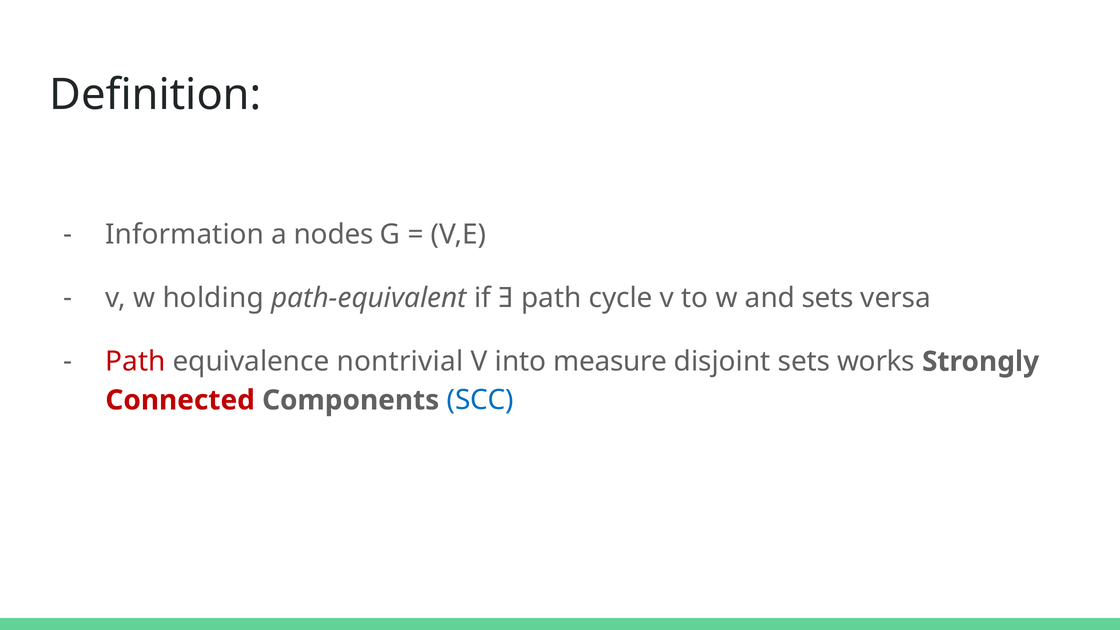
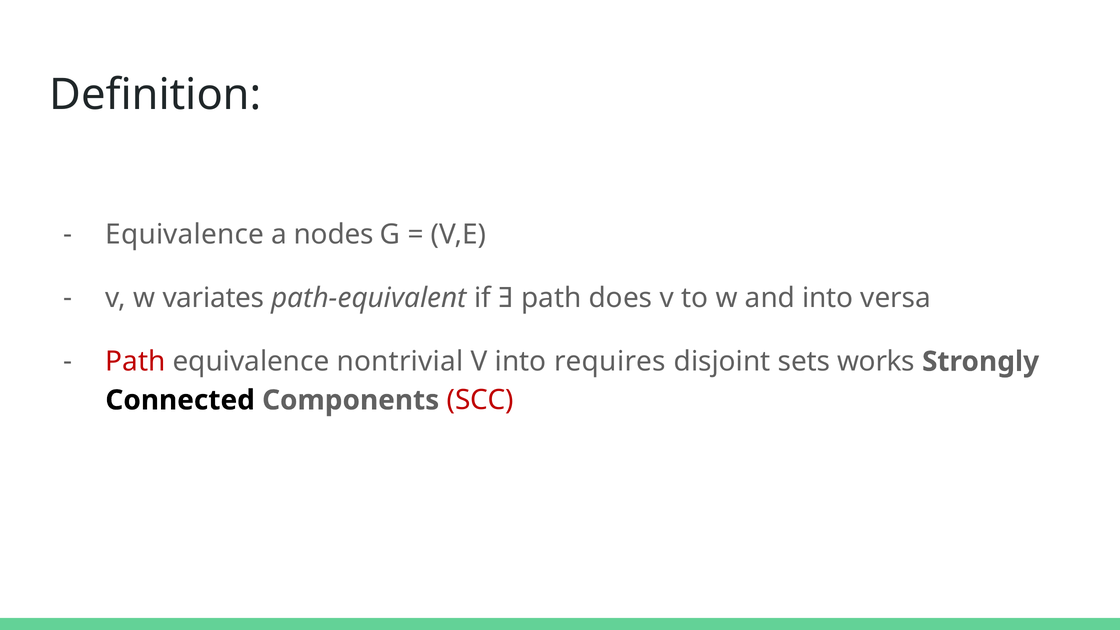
Information at (185, 235): Information -> Equivalence
holding: holding -> variates
cycle: cycle -> does
and sets: sets -> into
measure: measure -> requires
Connected colour: red -> black
SCC colour: blue -> red
